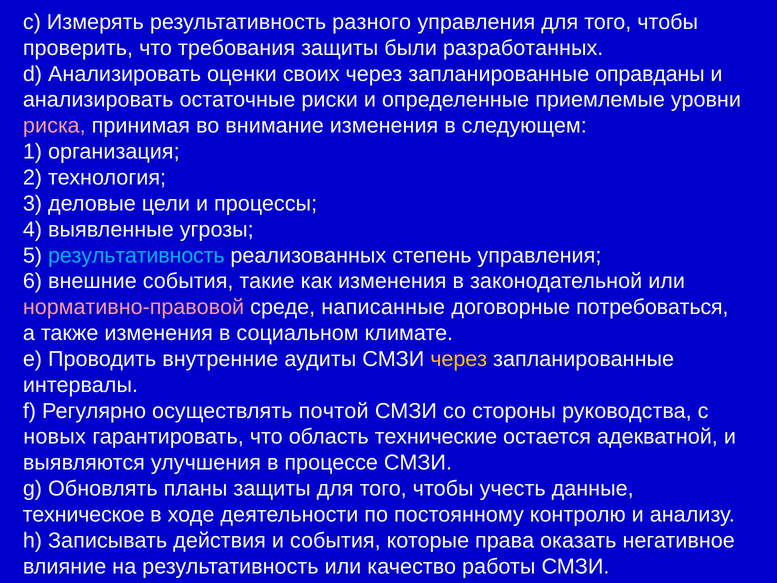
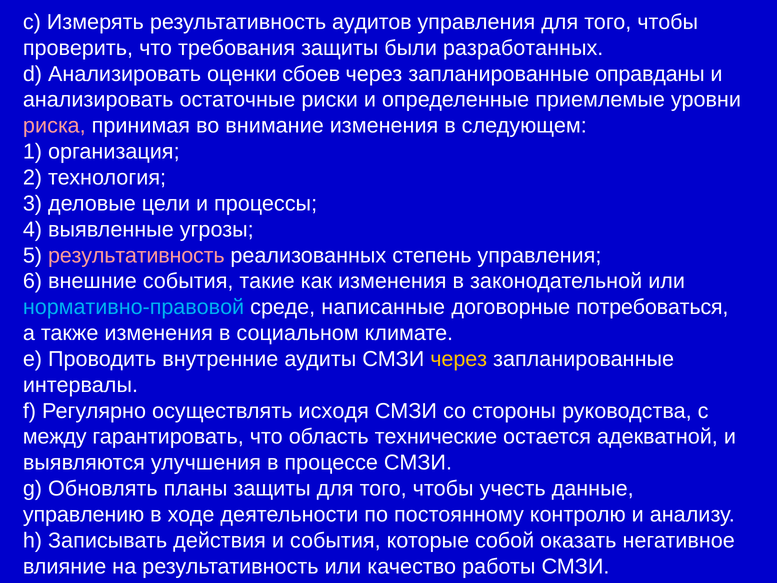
разного: разного -> аудитов
своих: своих -> сбоев
результативность at (136, 255) colour: light blue -> pink
нормативно-правовой colour: pink -> light blue
почтой: почтой -> исходя
новых: новых -> между
техническое: техническое -> управлению
права: права -> собой
